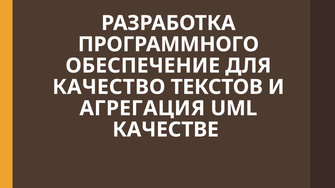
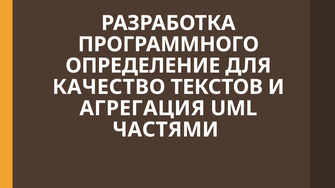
ОБЕСПЕЧЕНИЕ: ОБЕСПЕЧЕНИЕ -> ОПРЕДЕЛЕНИЕ
КАЧЕСТВЕ: КАЧЕСТВЕ -> ЧАСТЯМИ
